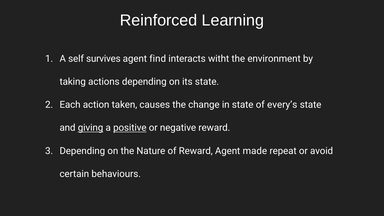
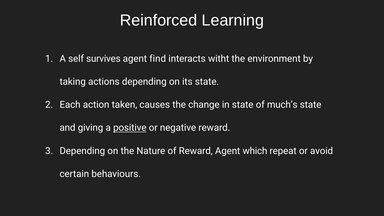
every’s: every’s -> much’s
giving underline: present -> none
made: made -> which
